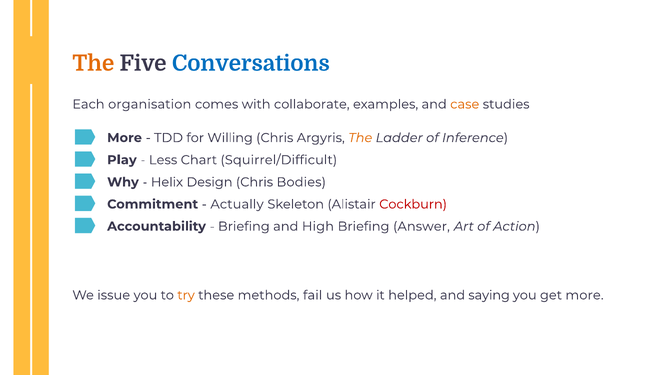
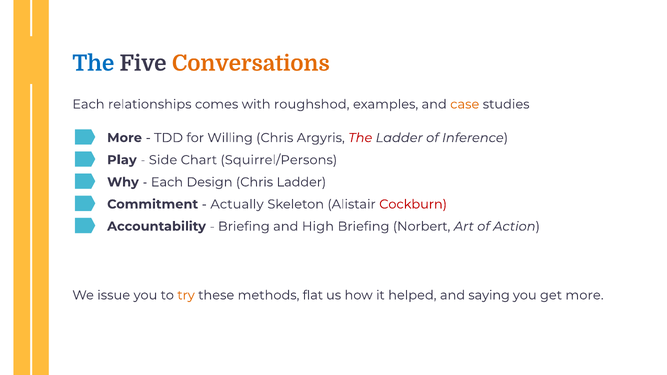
The at (93, 63) colour: orange -> blue
Conversations colour: blue -> orange
organisation: organisation -> relationships
collaborate: collaborate -> roughshod
The at (360, 138) colour: orange -> red
Less: Less -> Side
Squirrel/Difficult: Squirrel/Difficult -> Squirrel/Persons
Helix at (167, 182): Helix -> Each
Chris Bodies: Bodies -> Ladder
Answer: Answer -> Norbert
fail: fail -> flat
